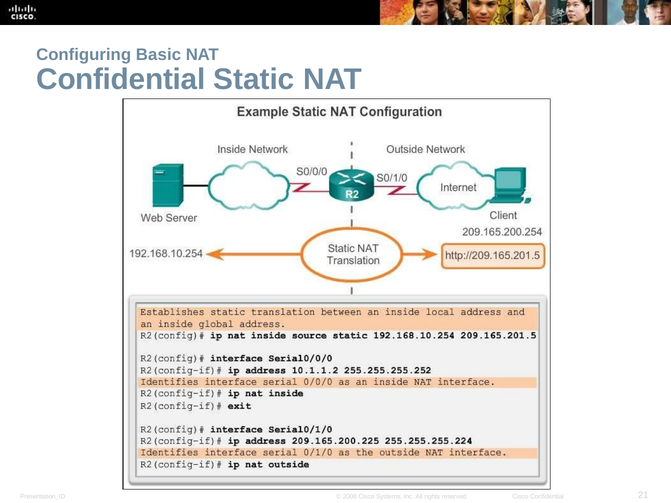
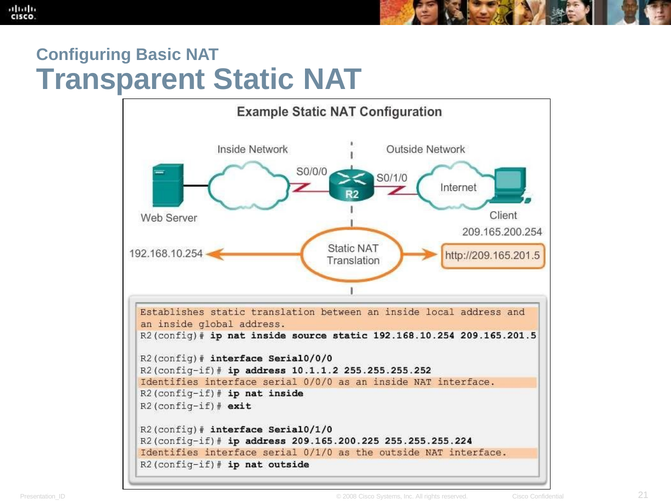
Confidential at (121, 79): Confidential -> Transparent
